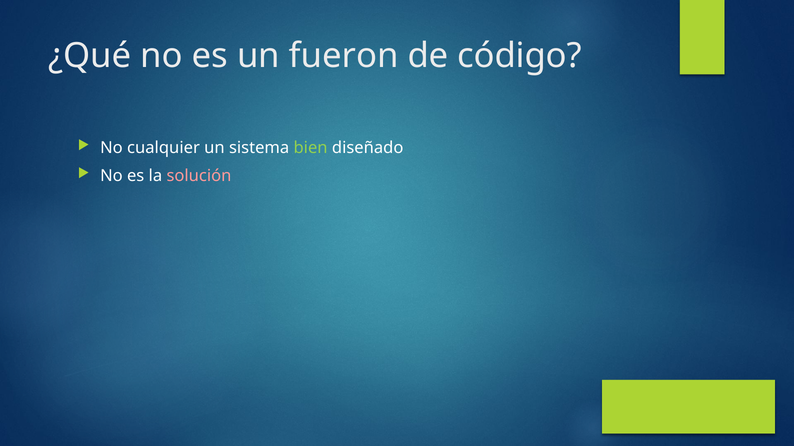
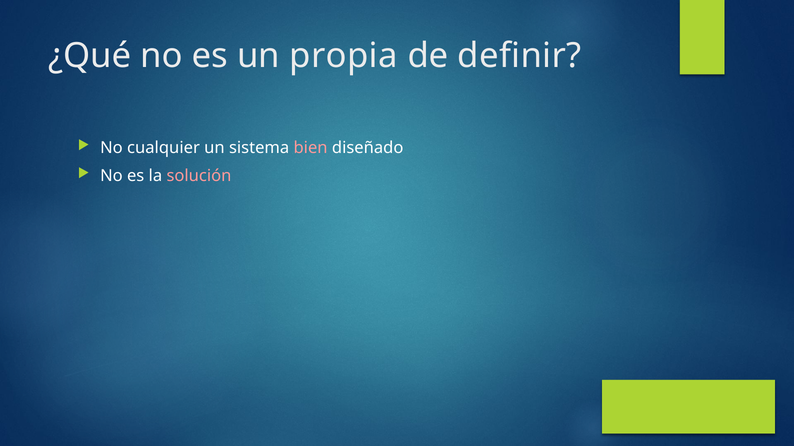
fueron: fueron -> propia
código: código -> definir
bien colour: light green -> pink
